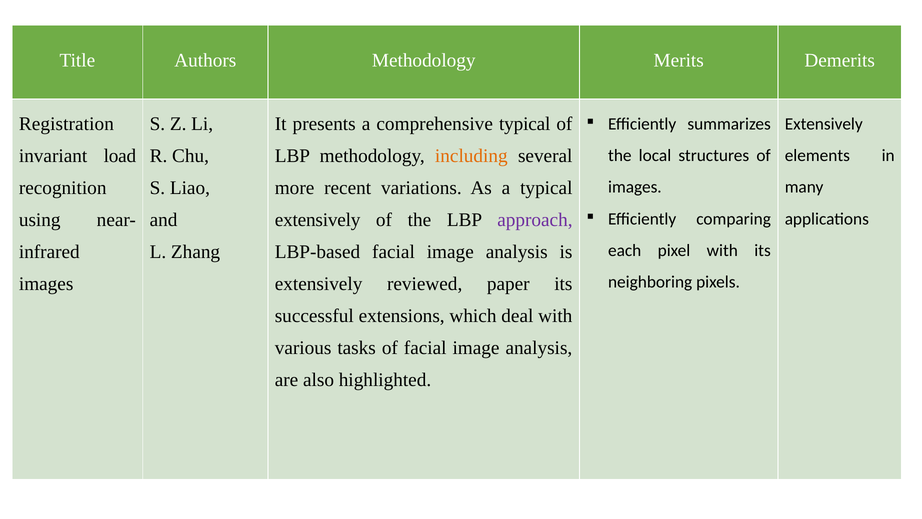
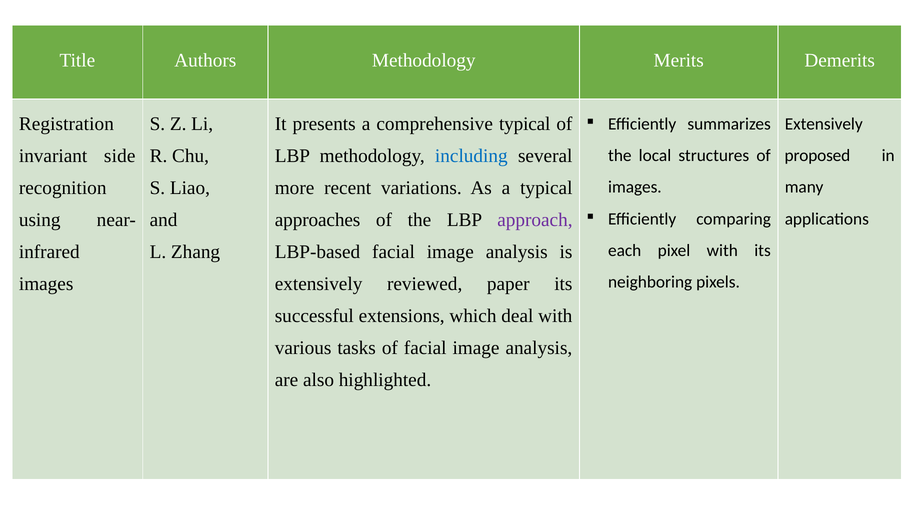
load: load -> side
including colour: orange -> blue
elements: elements -> proposed
extensively at (318, 220): extensively -> approaches
